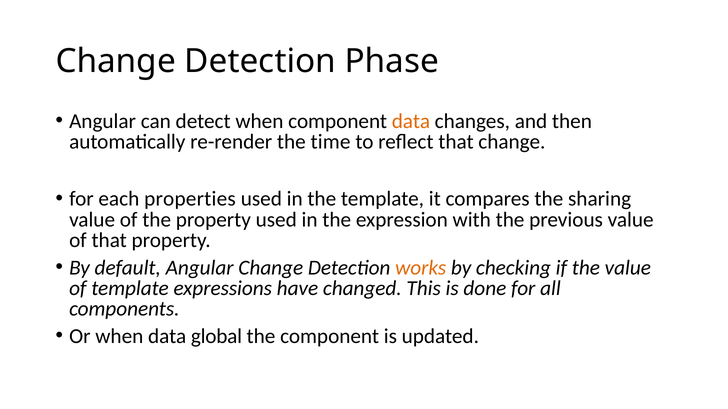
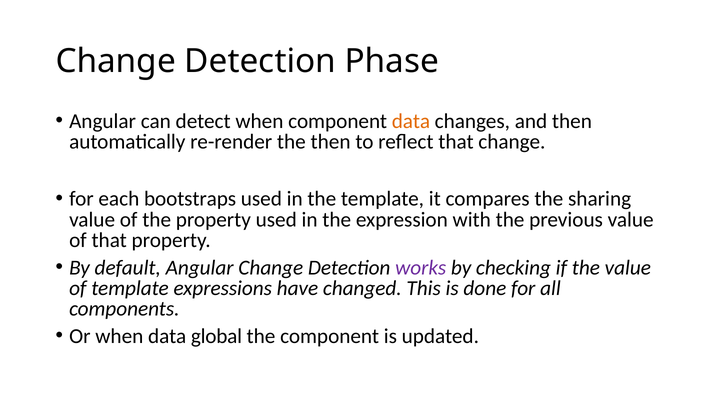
the time: time -> then
properties: properties -> bootstraps
works colour: orange -> purple
